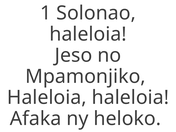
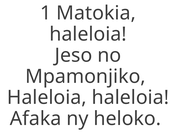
Solonao: Solonao -> Matokia
